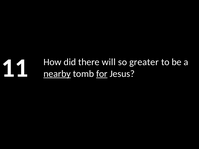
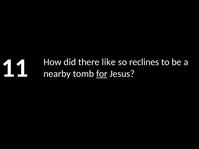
will: will -> like
greater: greater -> reclines
nearby underline: present -> none
